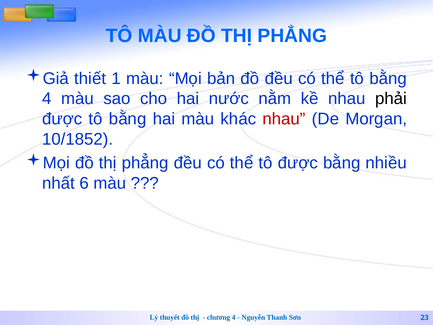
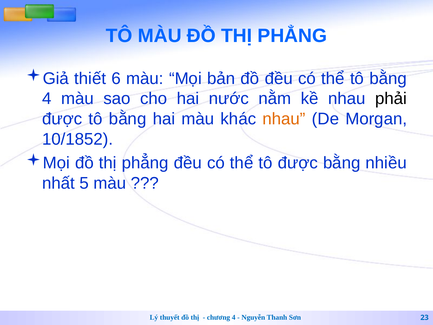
1: 1 -> 6
nhau at (284, 119) colour: red -> orange
6: 6 -> 5
